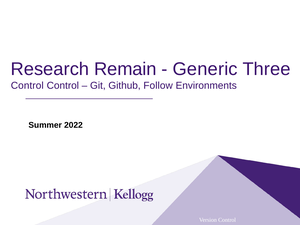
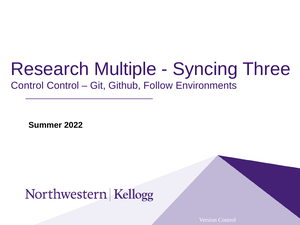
Remain: Remain -> Multiple
Generic: Generic -> Syncing
